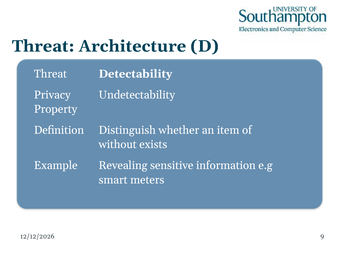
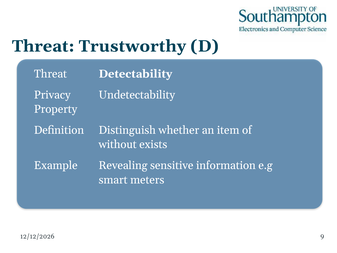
Architecture: Architecture -> Trustworthy
